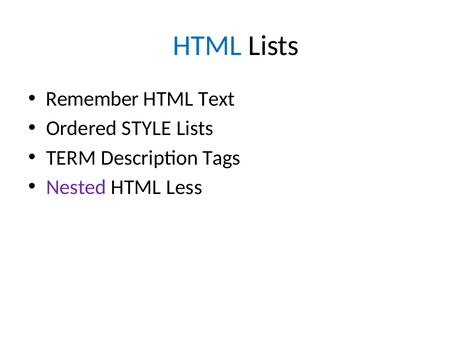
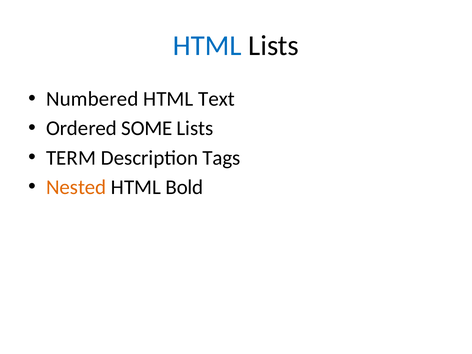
Remember: Remember -> Numbered
STYLE: STYLE -> SOME
Nested colour: purple -> orange
Less: Less -> Bold
